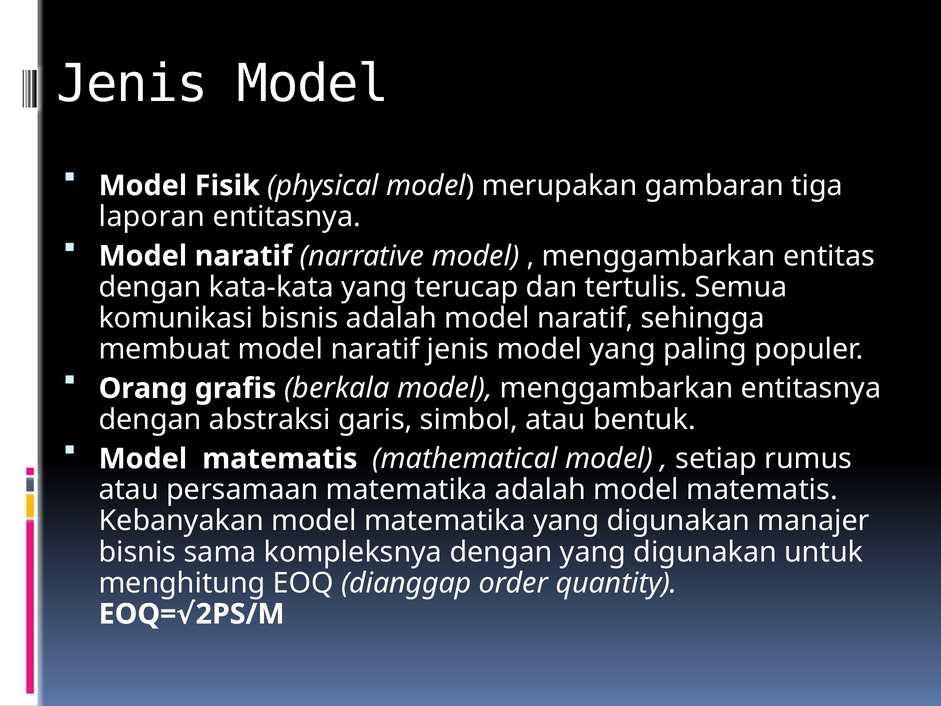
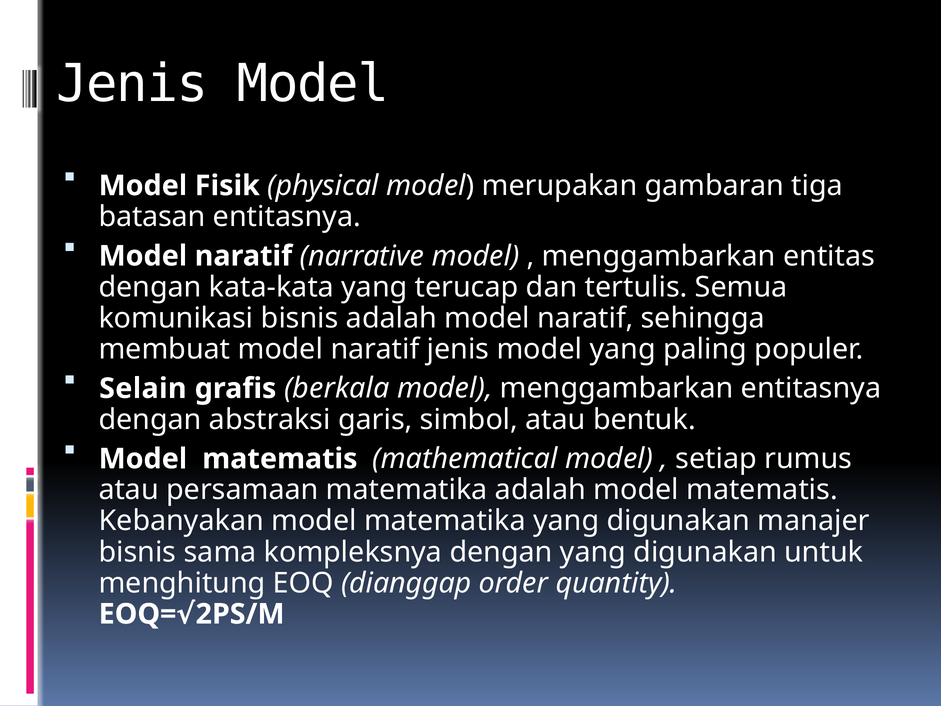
laporan: laporan -> batasan
Orang: Orang -> Selain
